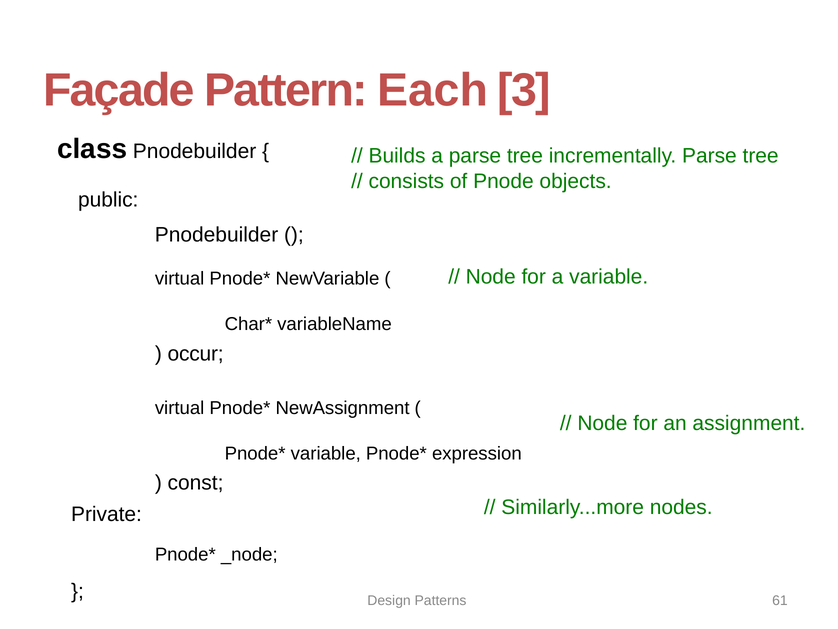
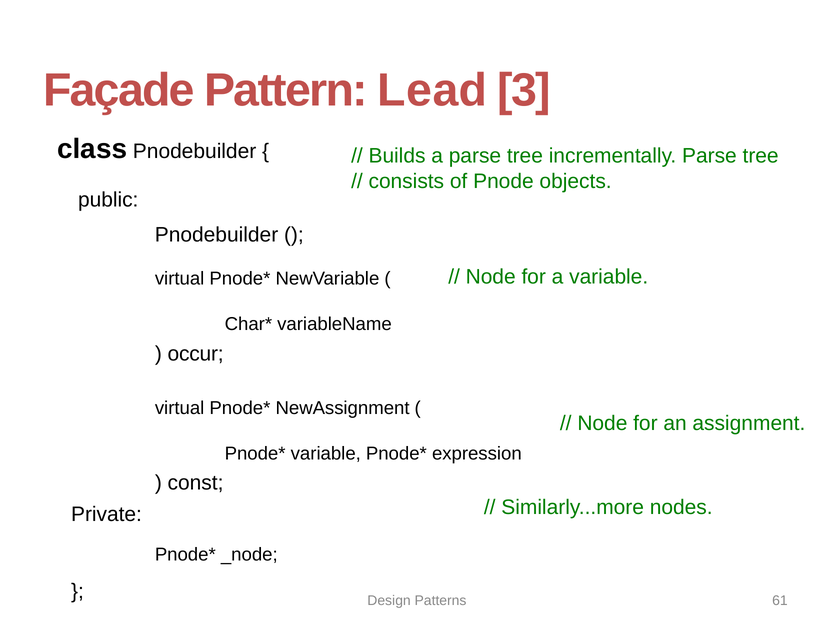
Each: Each -> Lead
